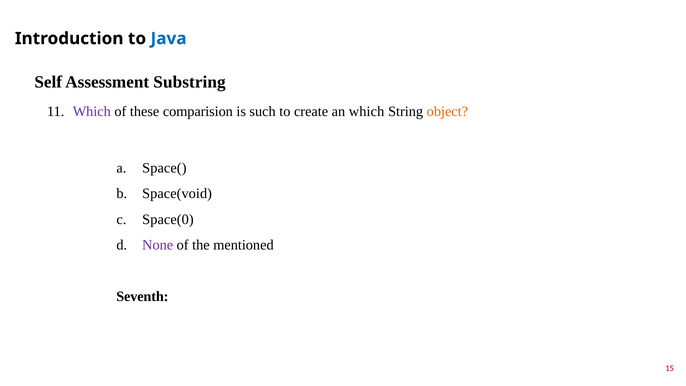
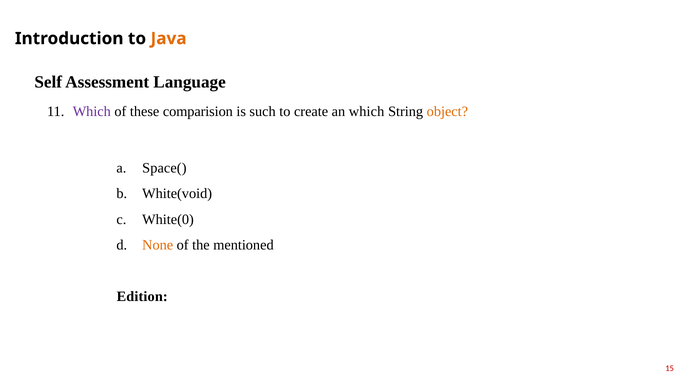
Java colour: blue -> orange
Substring: Substring -> Language
Space(void: Space(void -> White(void
Space(0: Space(0 -> White(0
None colour: purple -> orange
Seventh: Seventh -> Edition
